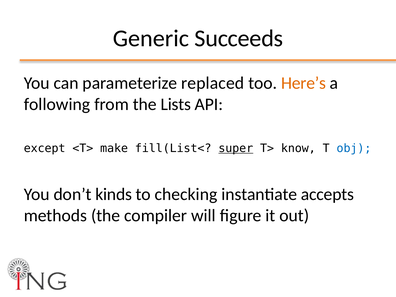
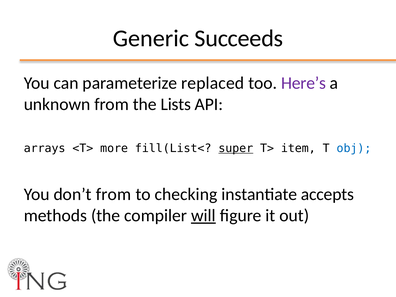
Here’s colour: orange -> purple
following: following -> unknown
except: except -> arrays
make: make -> more
know: know -> item
don’t kinds: kinds -> from
will underline: none -> present
